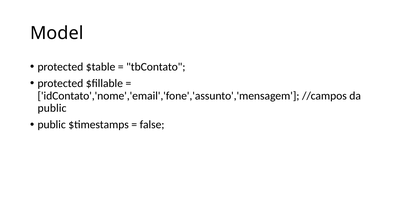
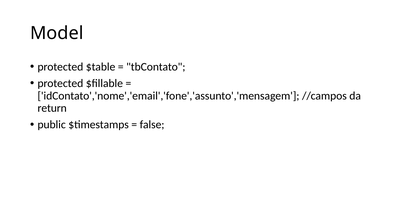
public at (52, 108): public -> return
